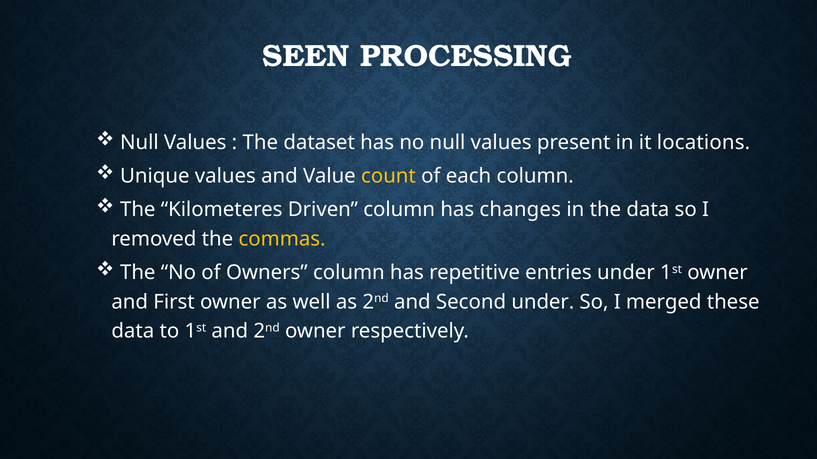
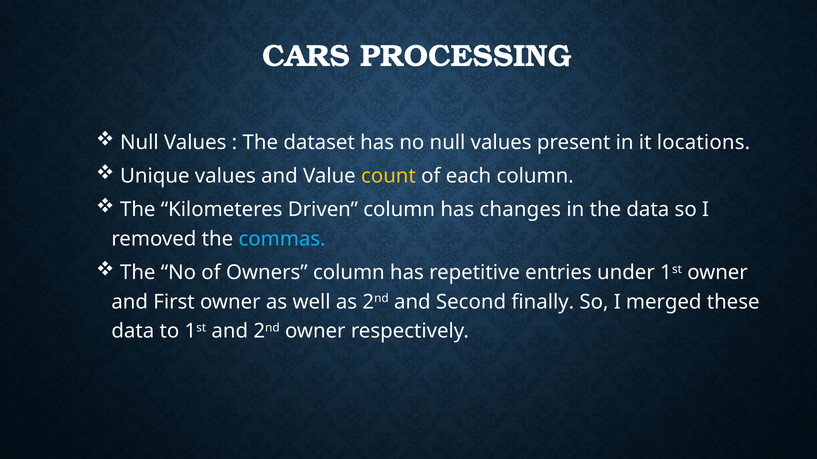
SEEN: SEEN -> CARS
commas colour: yellow -> light blue
Second under: under -> finally
